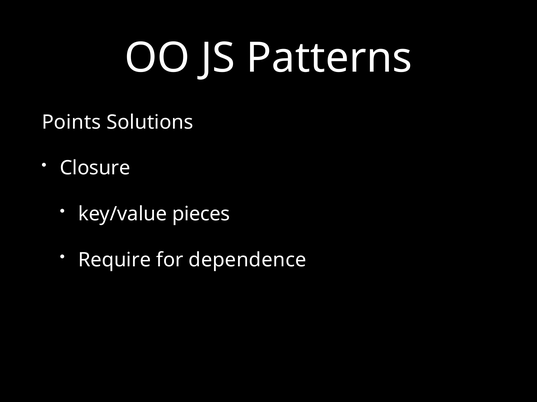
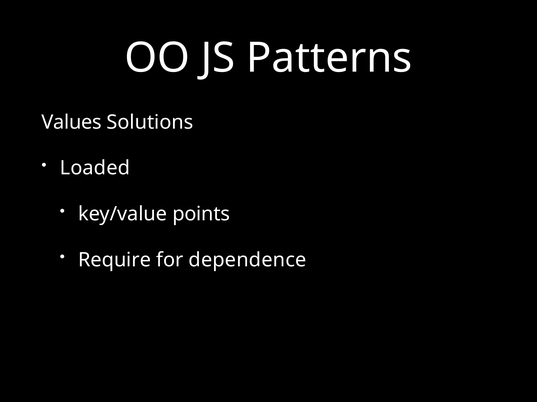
Points: Points -> Values
Closure: Closure -> Loaded
pieces: pieces -> points
